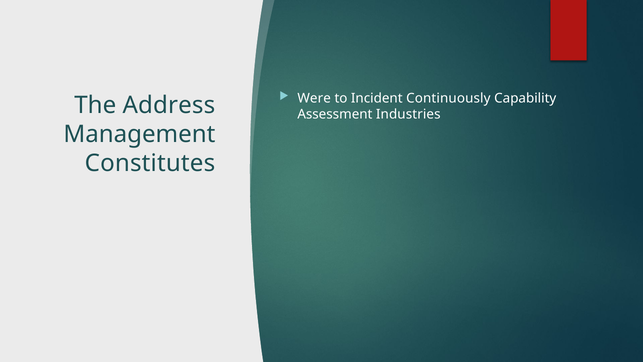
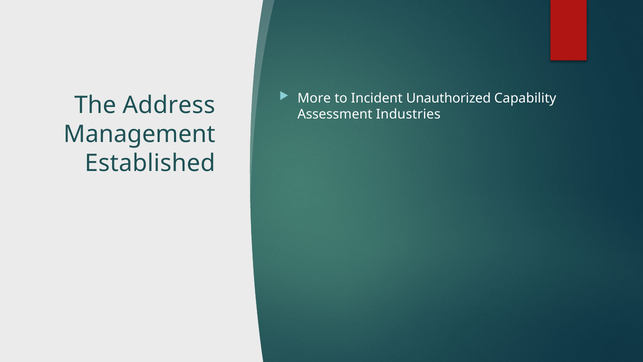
Were: Were -> More
Continuously: Continuously -> Unauthorized
Constitutes: Constitutes -> Established
